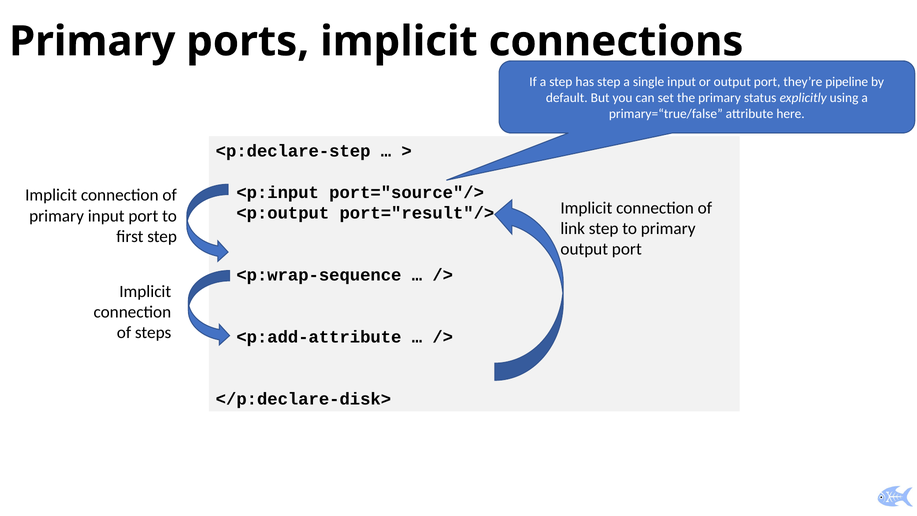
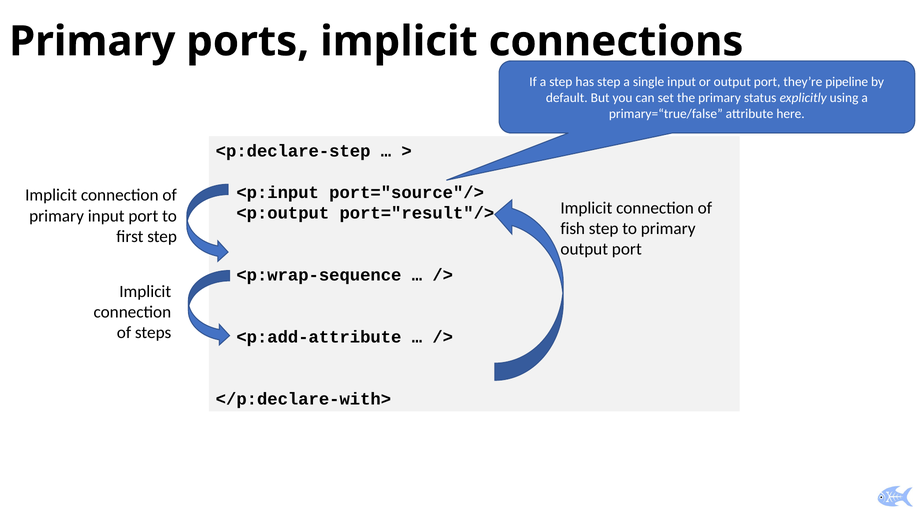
link: link -> fish
</p:declare-disk>: </p:declare-disk> -> </p:declare-with>
